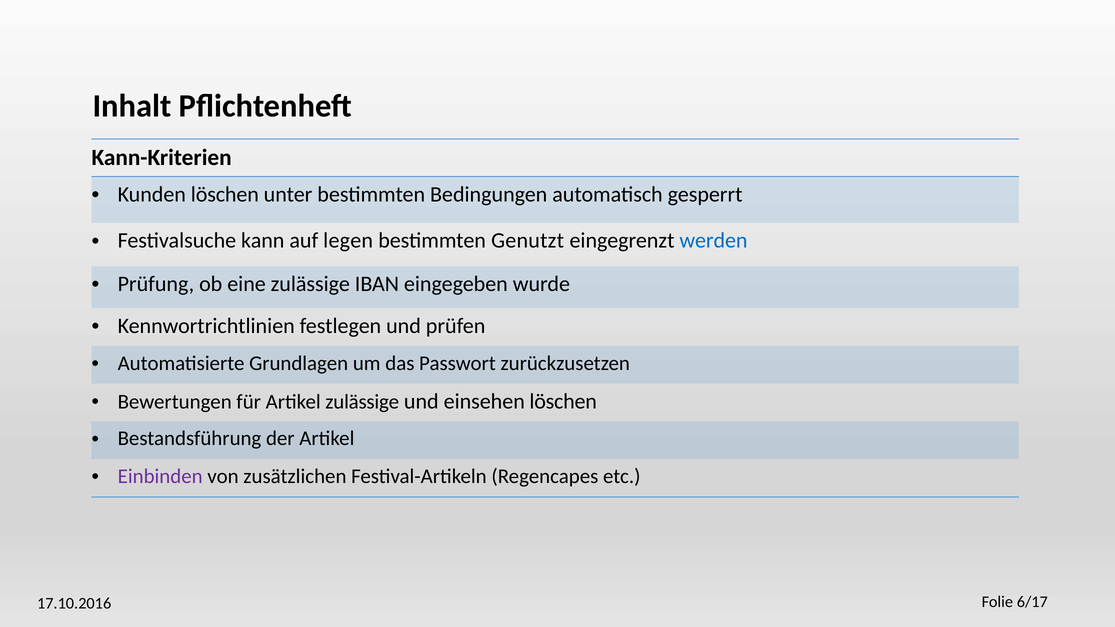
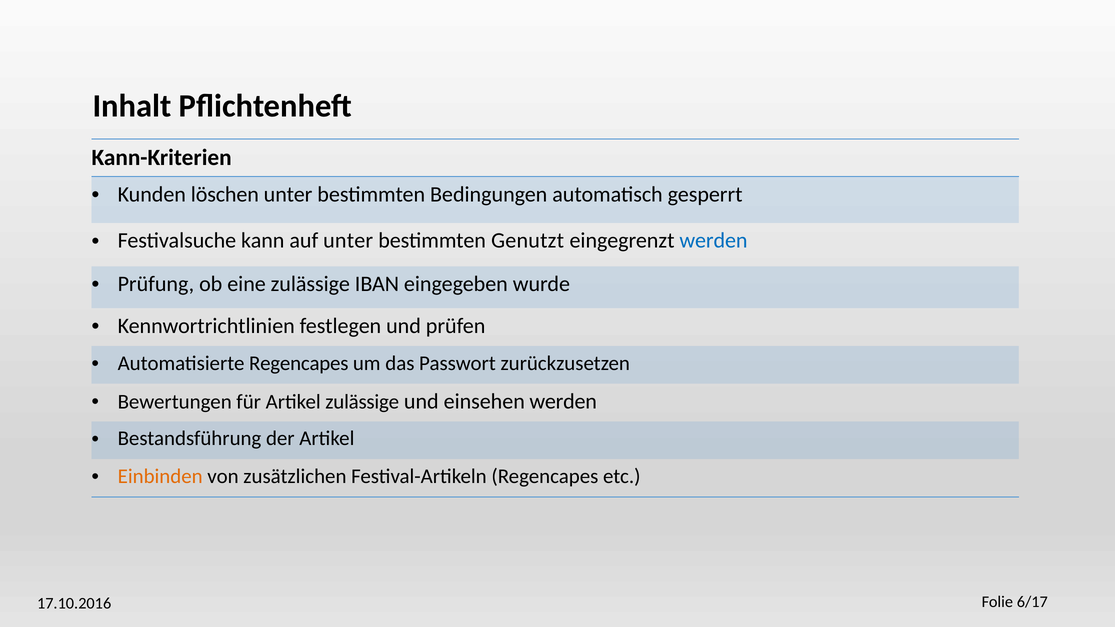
auf legen: legen -> unter
Automatisierte Grundlagen: Grundlagen -> Regencapes
einsehen löschen: löschen -> werden
Einbinden colour: purple -> orange
